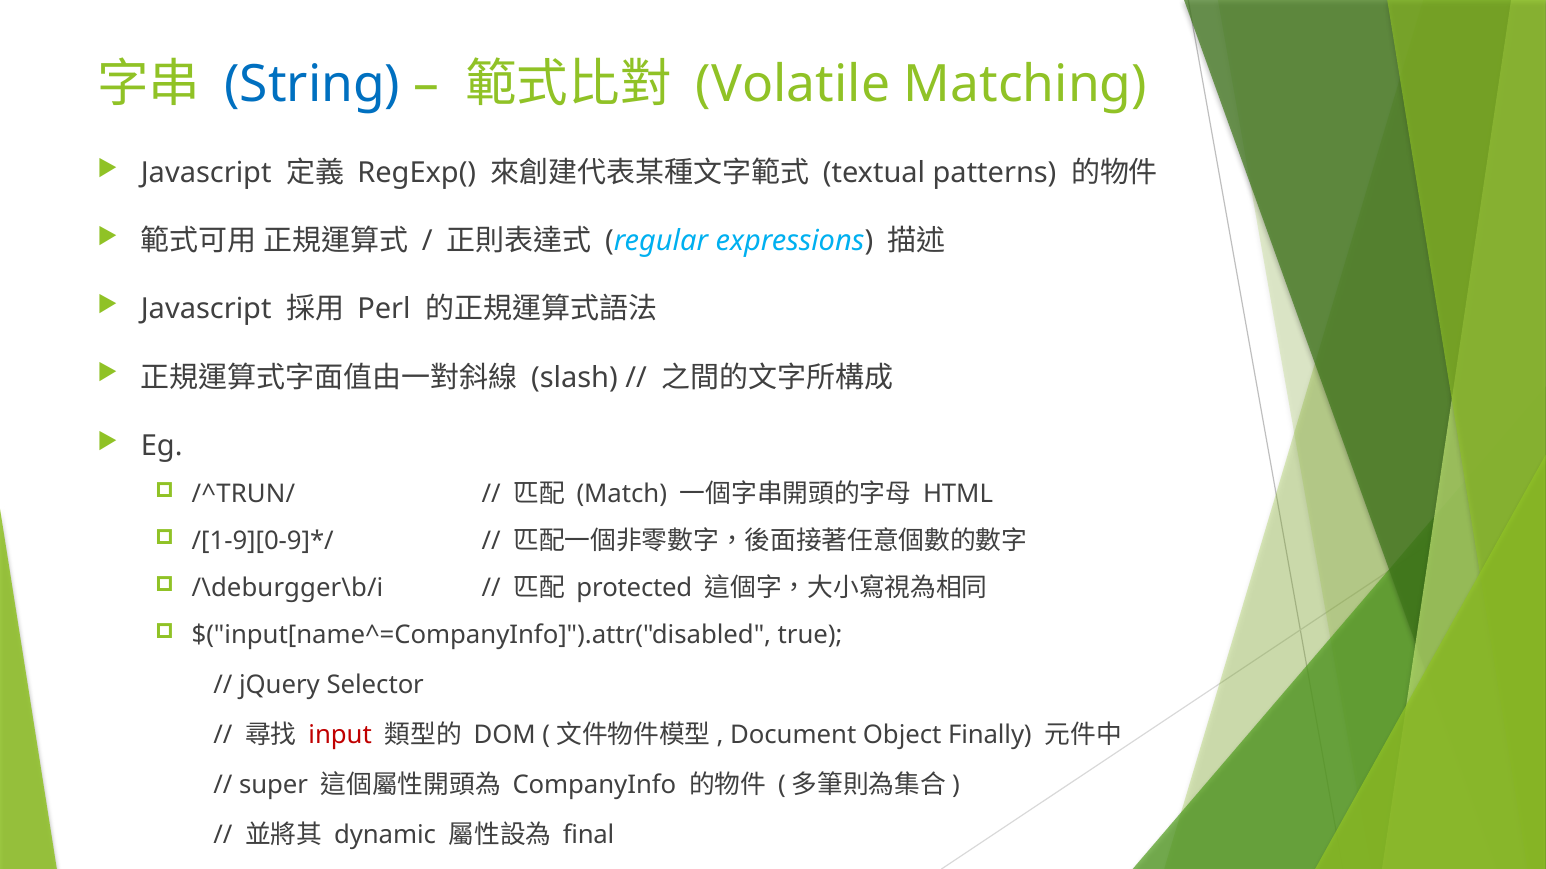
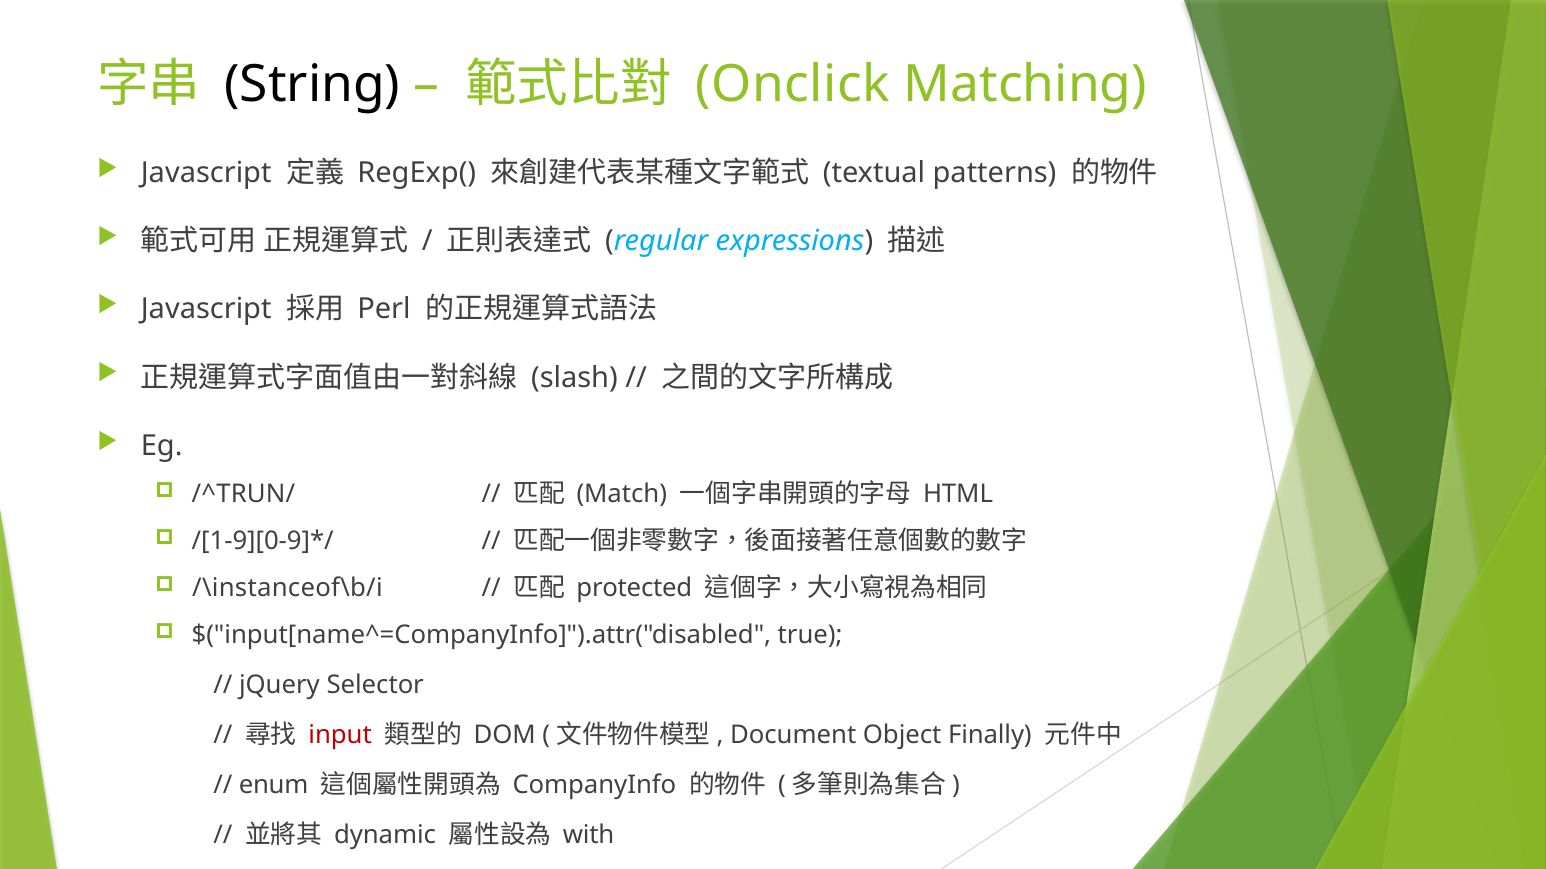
String colour: blue -> black
Volatile: Volatile -> Onclick
/\deburgger\b/i: /\deburgger\b/i -> /\instanceof\b/i
super: super -> enum
final: final -> with
